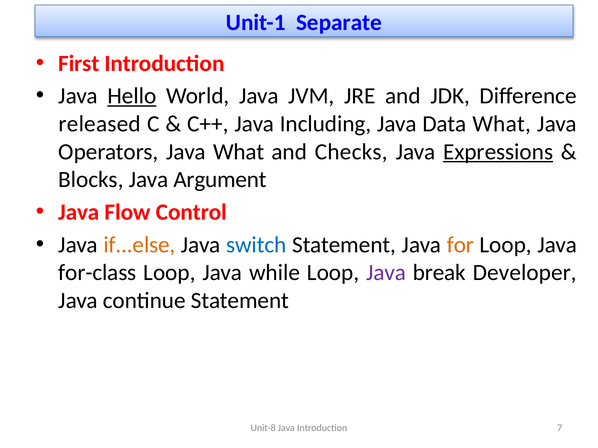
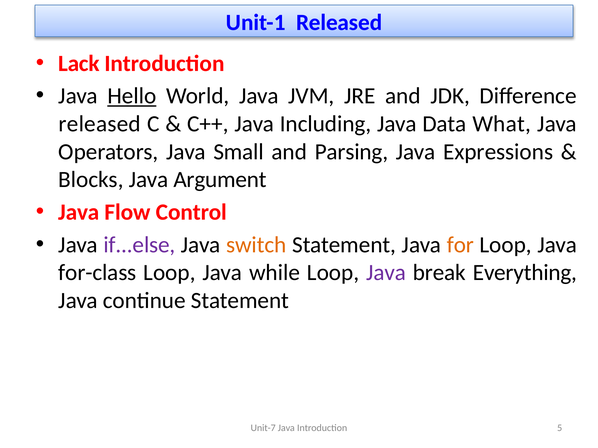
Unit-1 Separate: Separate -> Released
First: First -> Lack
Java What: What -> Small
Checks: Checks -> Parsing
Expressions underline: present -> none
if...else colour: orange -> purple
switch colour: blue -> orange
Developer: Developer -> Everything
Unit-8: Unit-8 -> Unit-7
7: 7 -> 5
